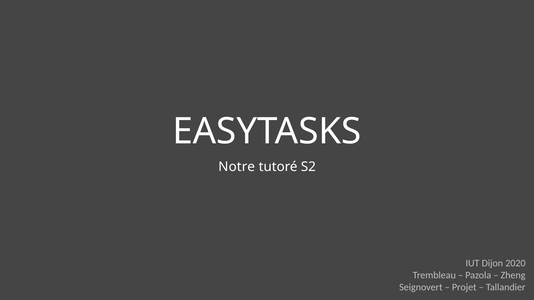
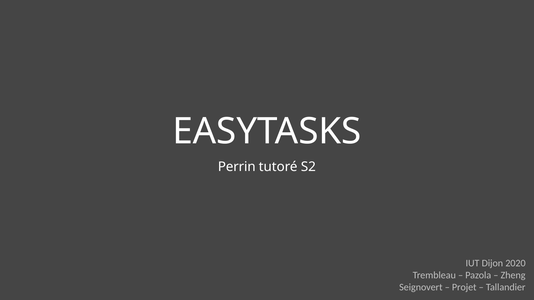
Notre: Notre -> Perrin
